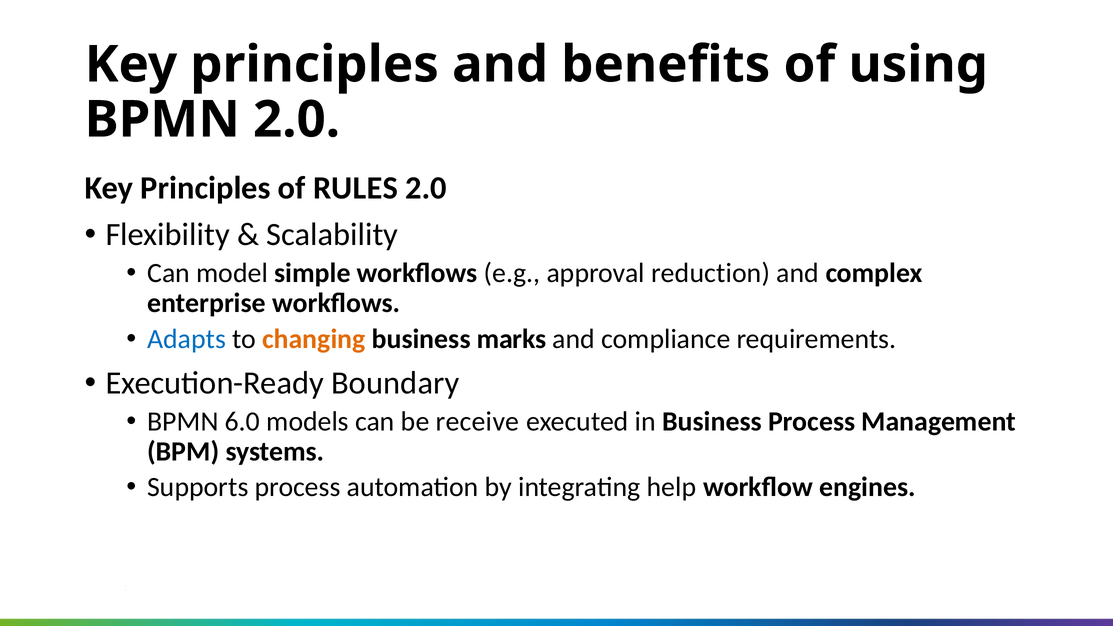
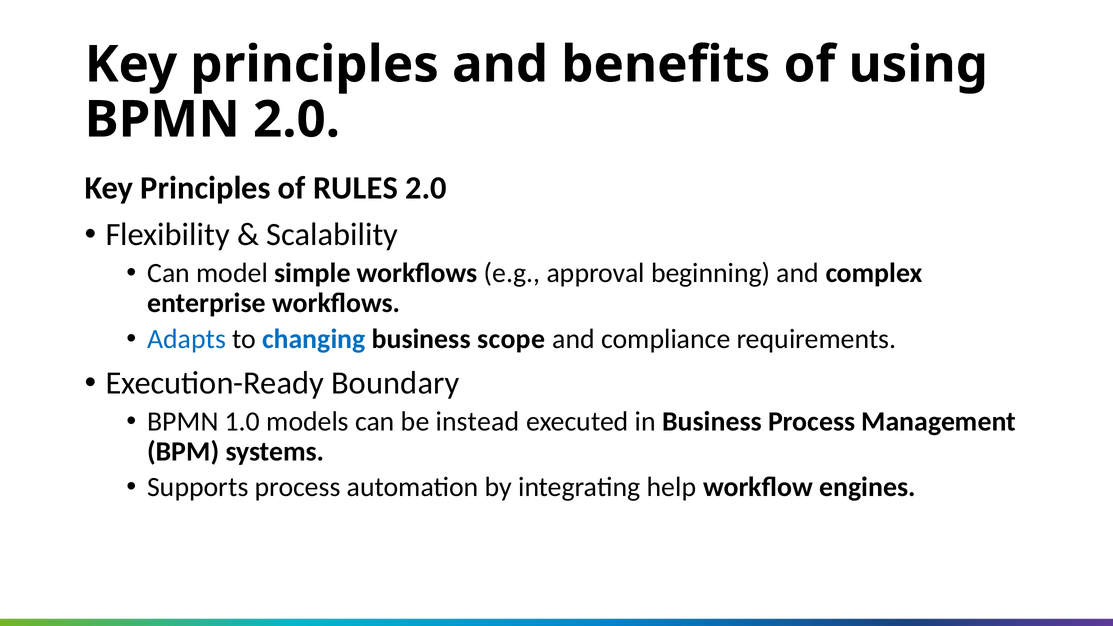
reduction: reduction -> beginning
changing colour: orange -> blue
marks: marks -> scope
6.0: 6.0 -> 1.0
receive: receive -> instead
